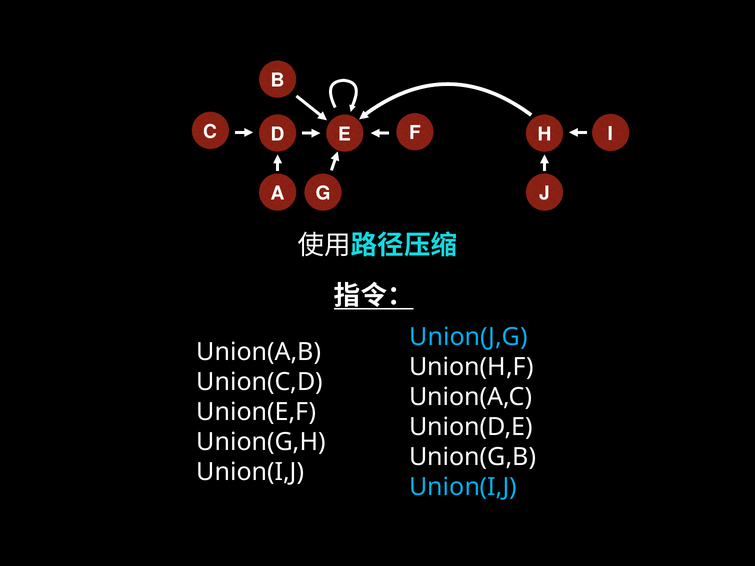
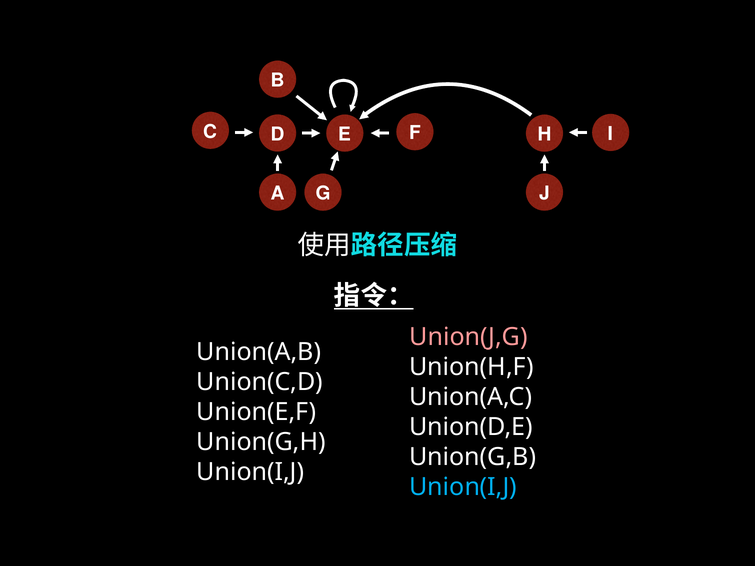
Union(J,G colour: light blue -> pink
